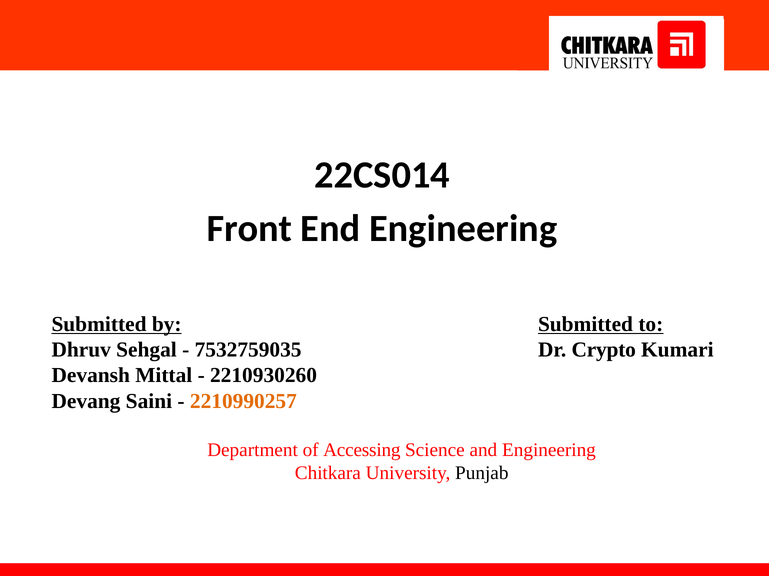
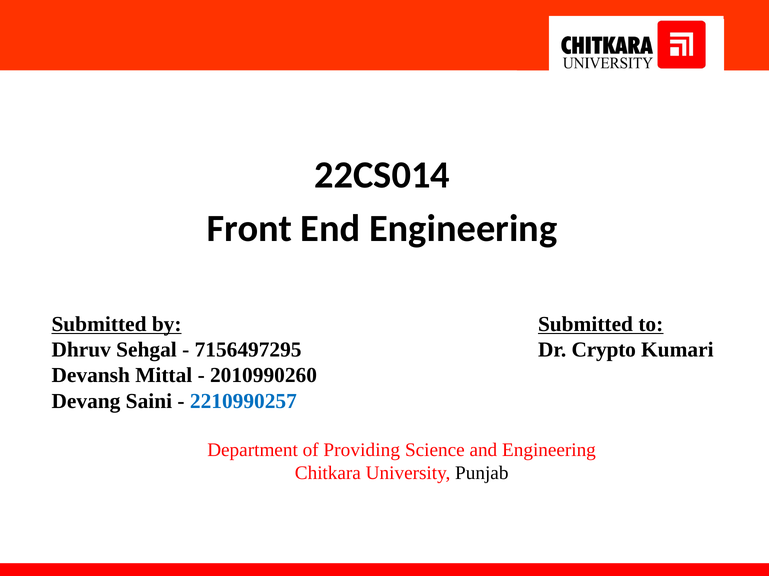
7532759035: 7532759035 -> 7156497295
2210930260: 2210930260 -> 2010990260
2210990257 colour: orange -> blue
Accessing: Accessing -> Providing
